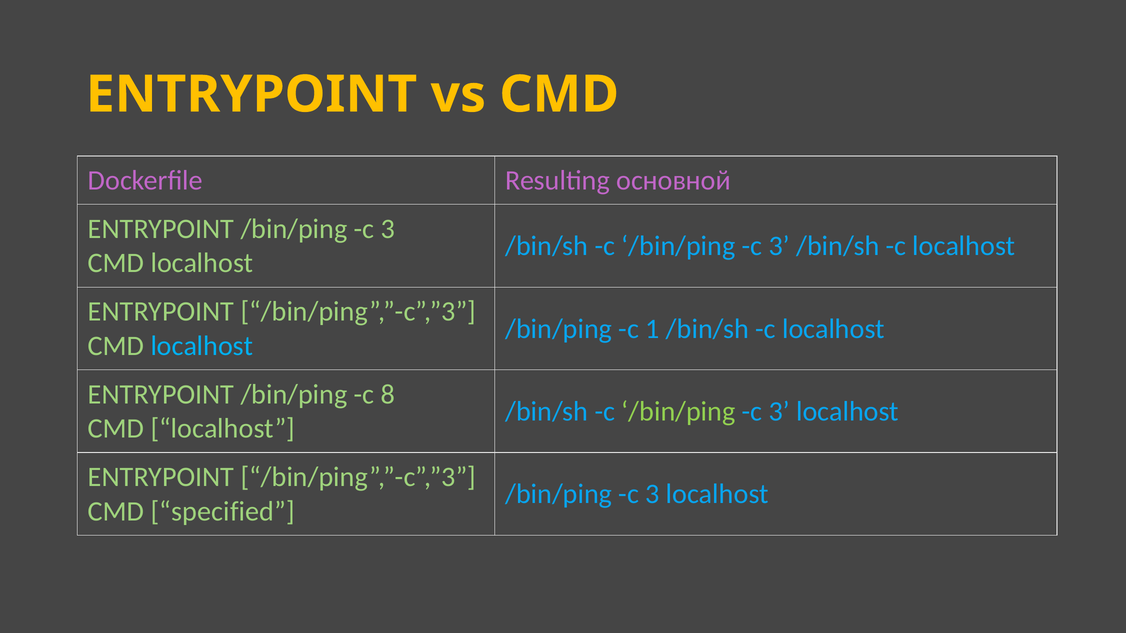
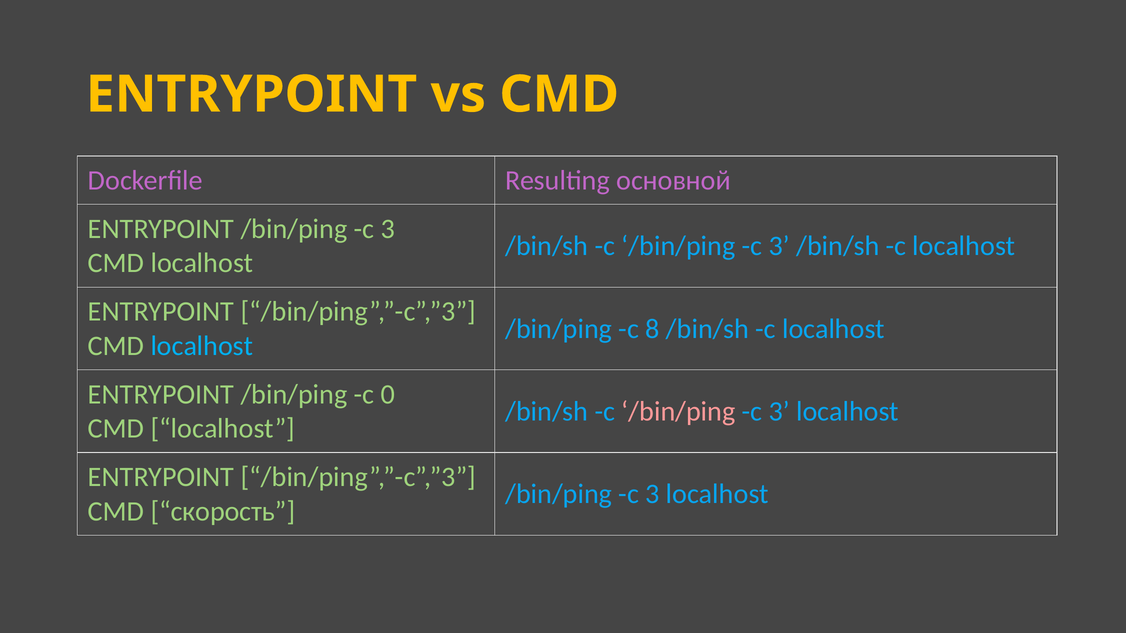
1: 1 -> 8
8: 8 -> 0
/bin/ping at (678, 412) colour: light green -> pink
specified: specified -> скорость
